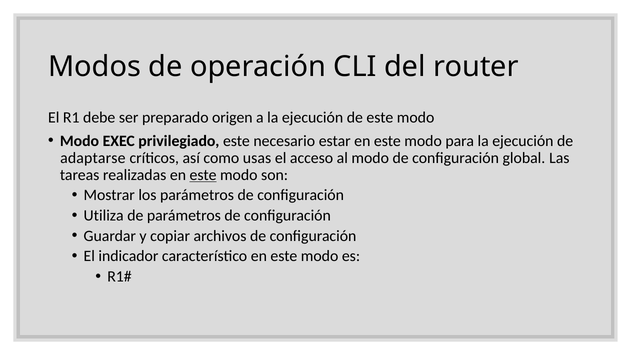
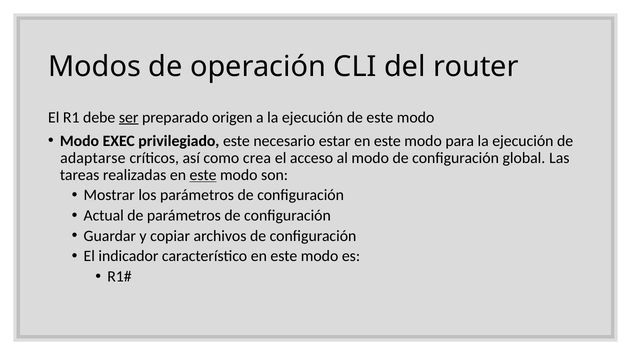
ser underline: none -> present
usas: usas -> crea
Utiliza: Utiliza -> Actual
